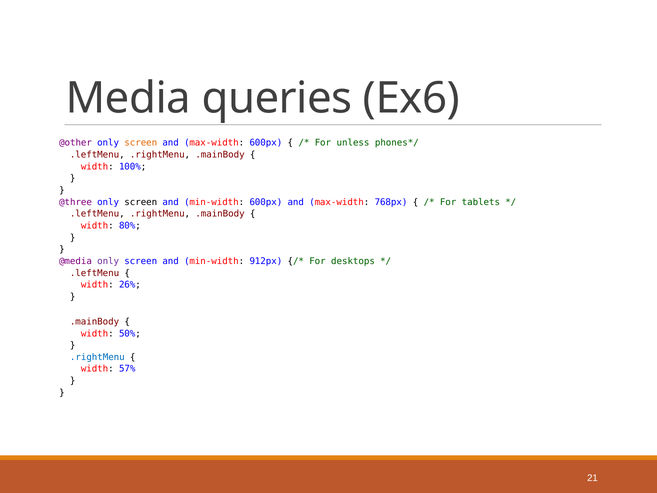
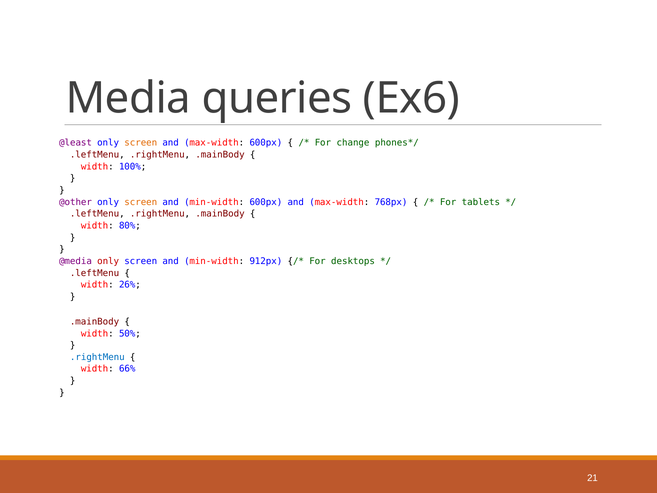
@other: @other -> @least
unless: unless -> change
@three: @three -> @other
screen at (141, 202) colour: black -> orange
only at (108, 261) colour: purple -> red
57%: 57% -> 66%
